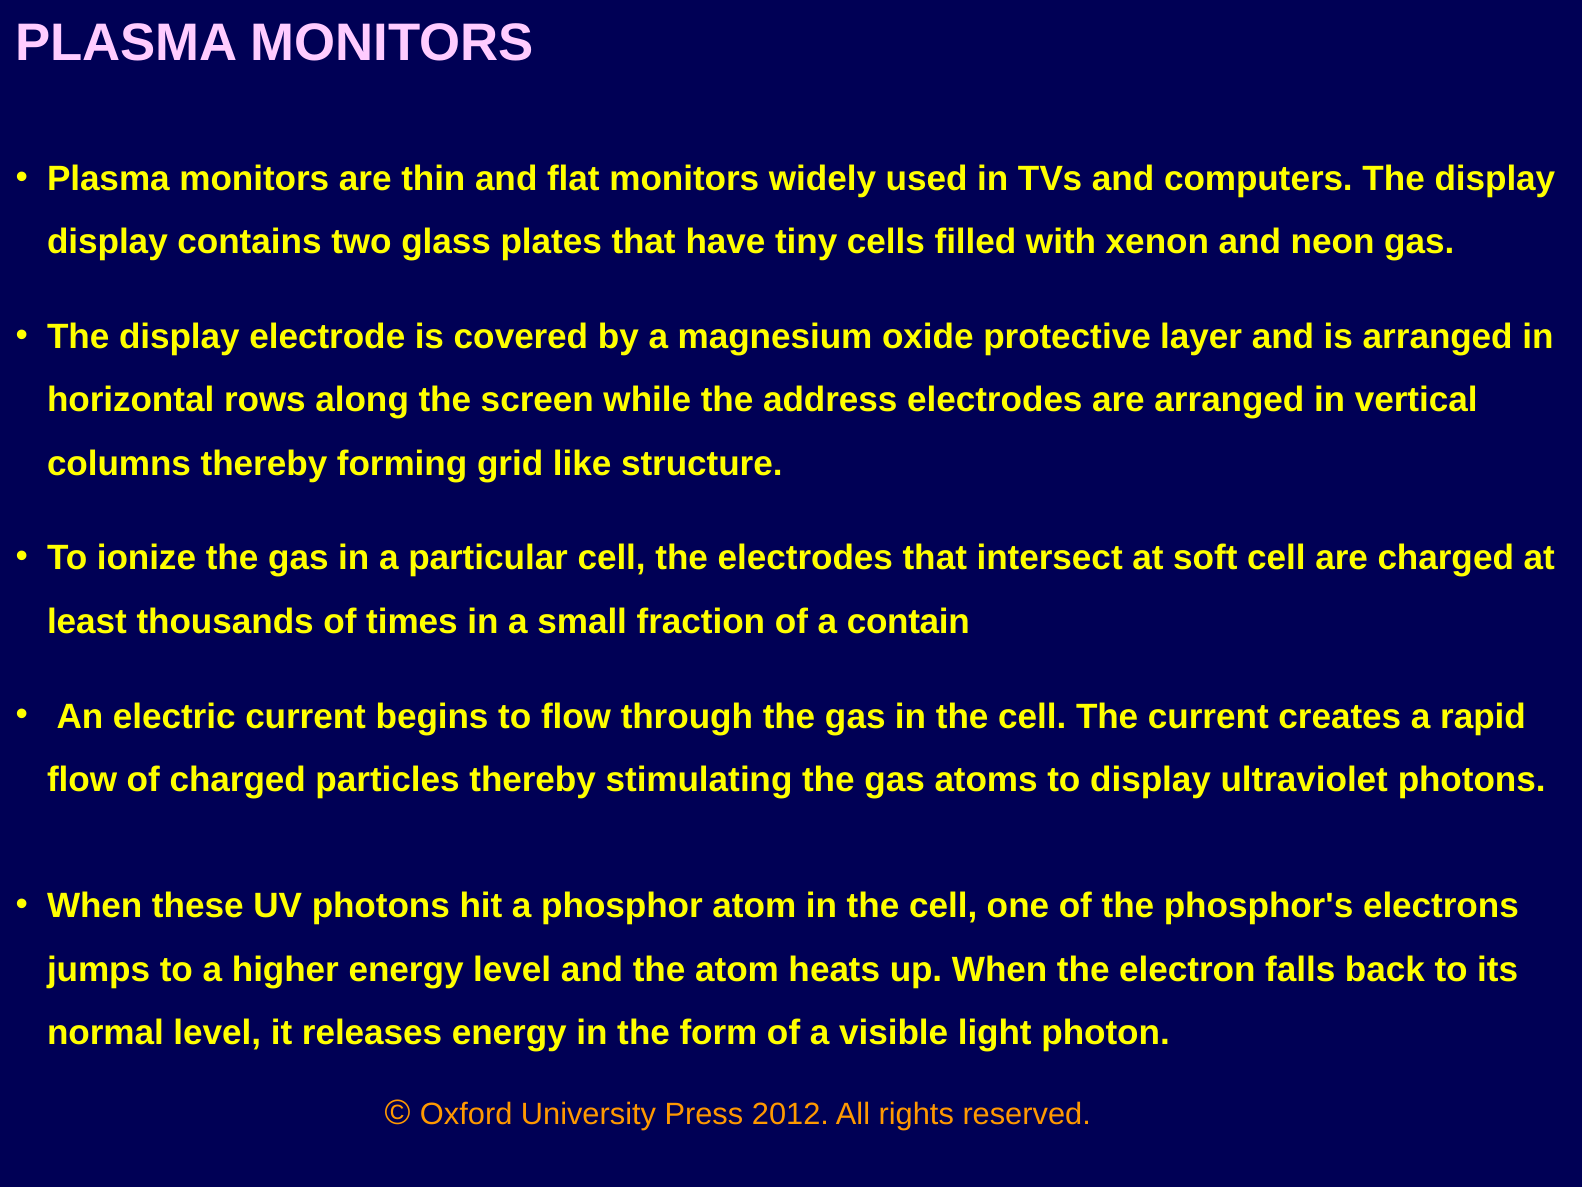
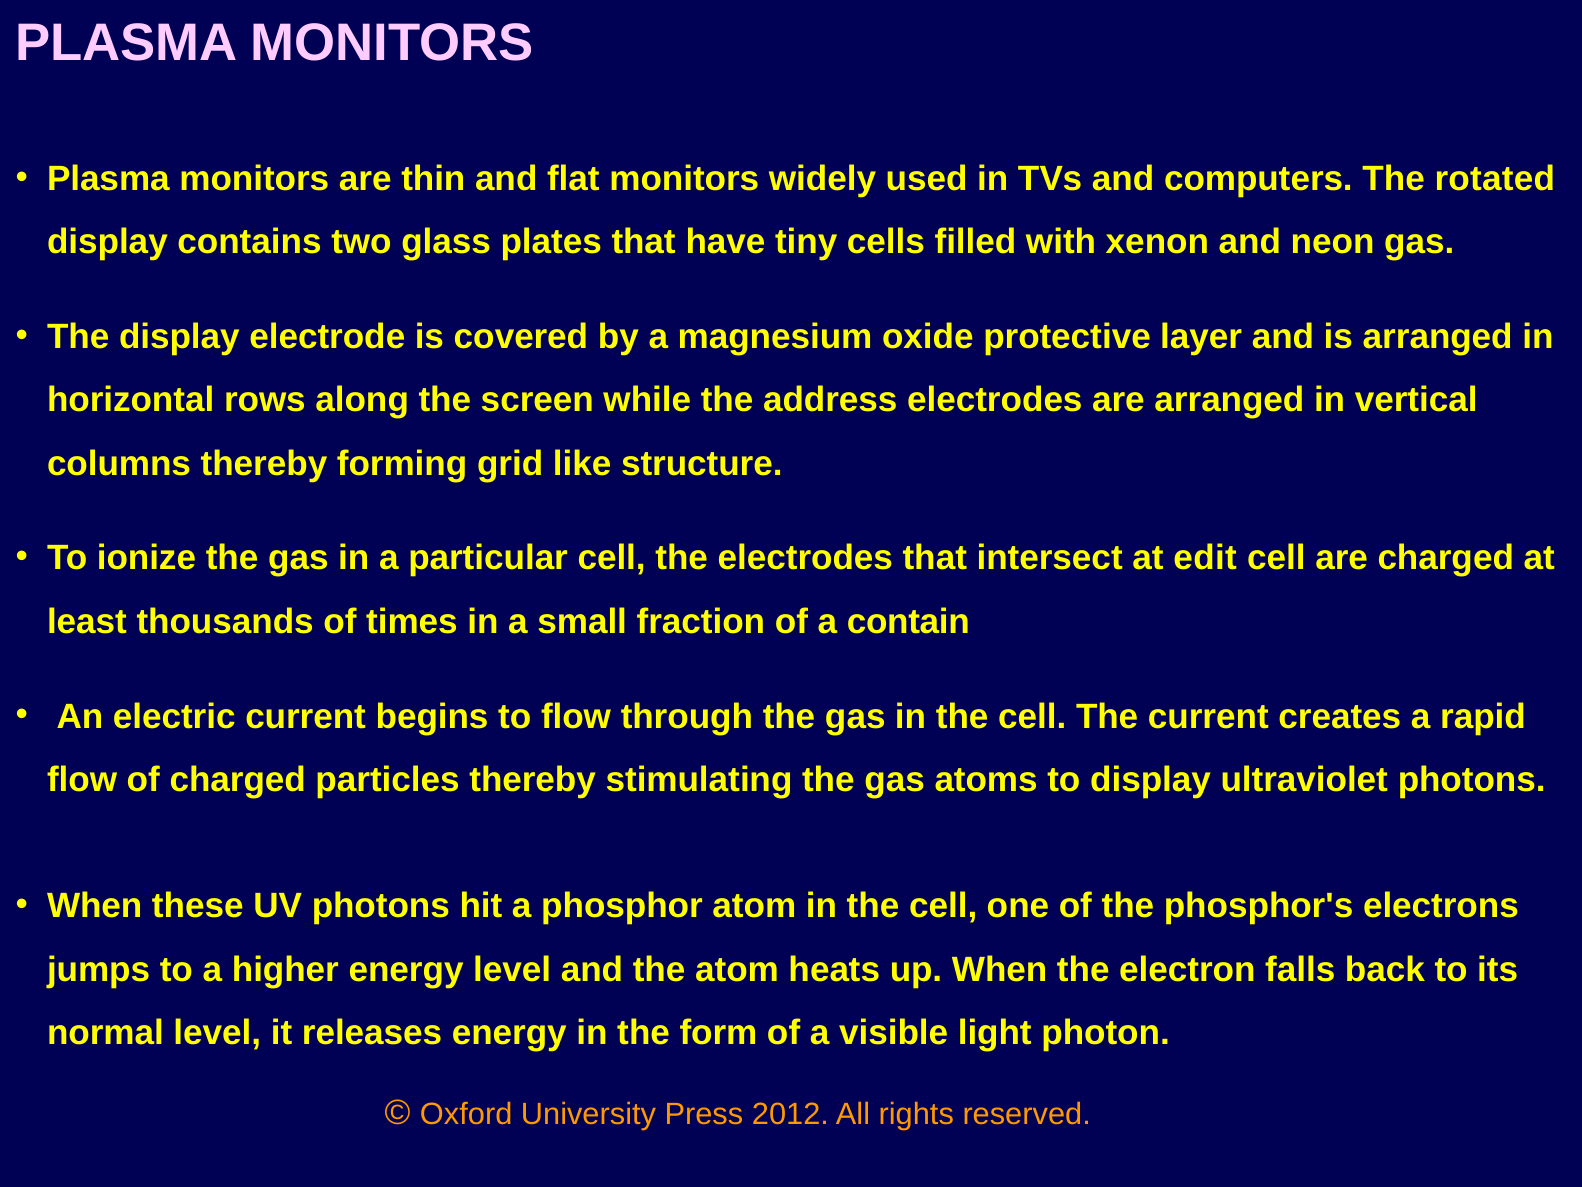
computers The display: display -> rotated
soft: soft -> edit
